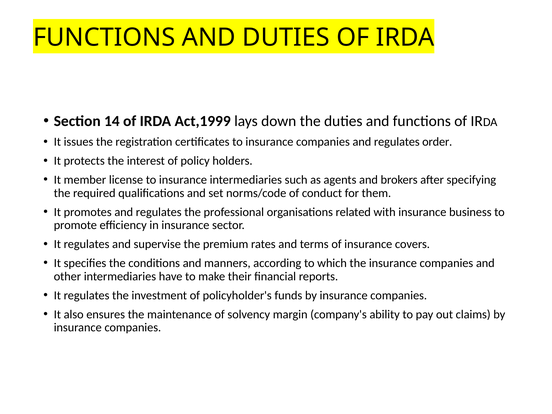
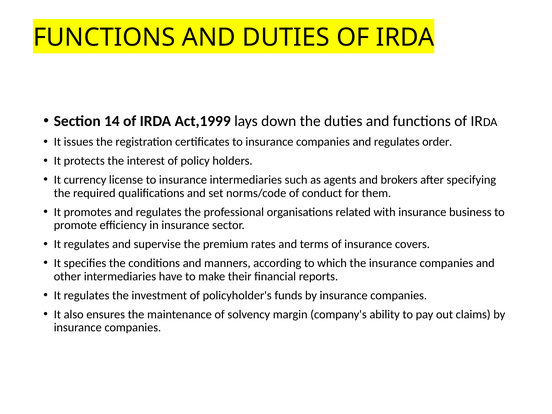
member: member -> currency
